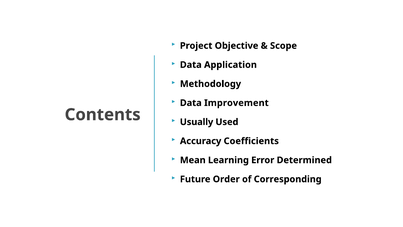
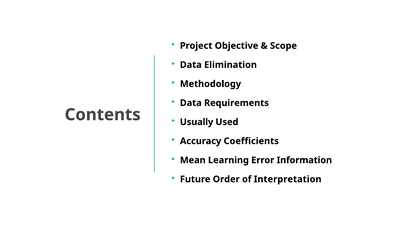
Application: Application -> Elimination
Improvement: Improvement -> Requirements
Determined: Determined -> Information
Corresponding: Corresponding -> Interpretation
